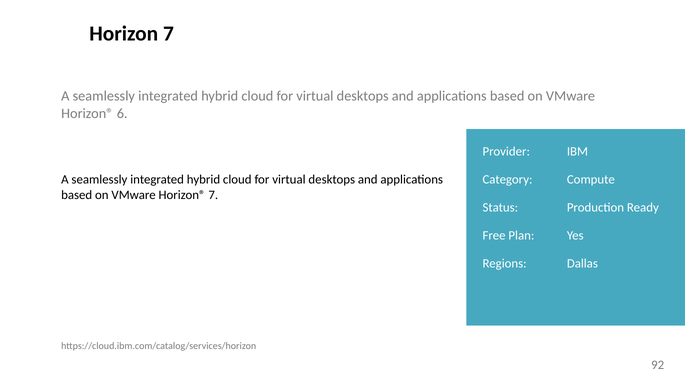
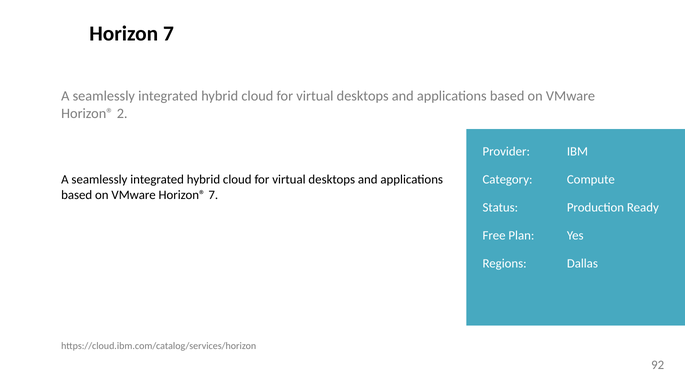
6: 6 -> 2
